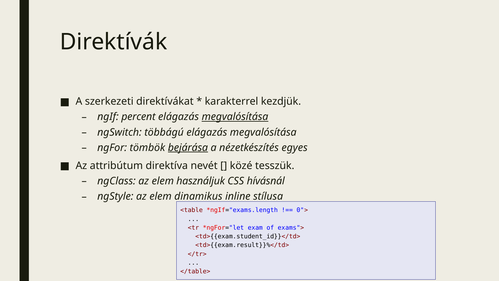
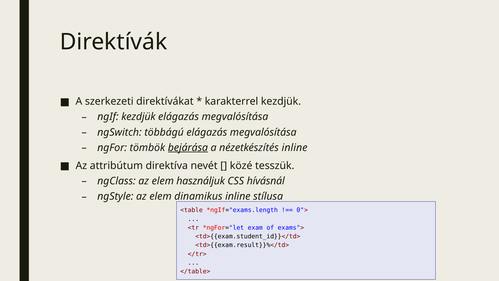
ngIf percent: percent -> kezdjük
megvalósítása at (235, 117) underline: present -> none
nézetkészítés egyes: egyes -> inline
